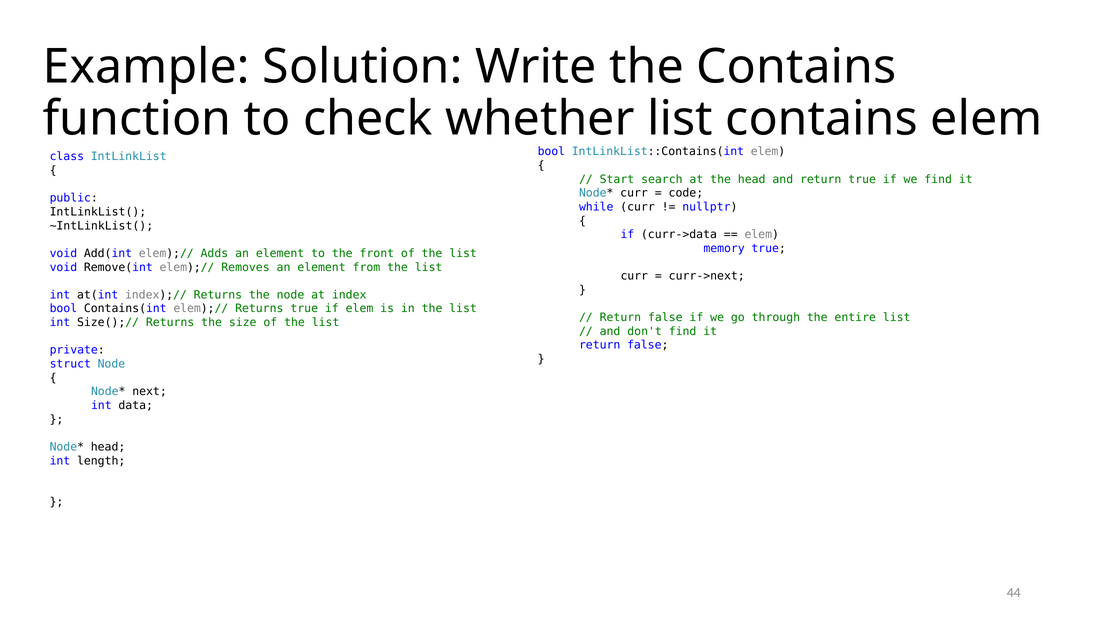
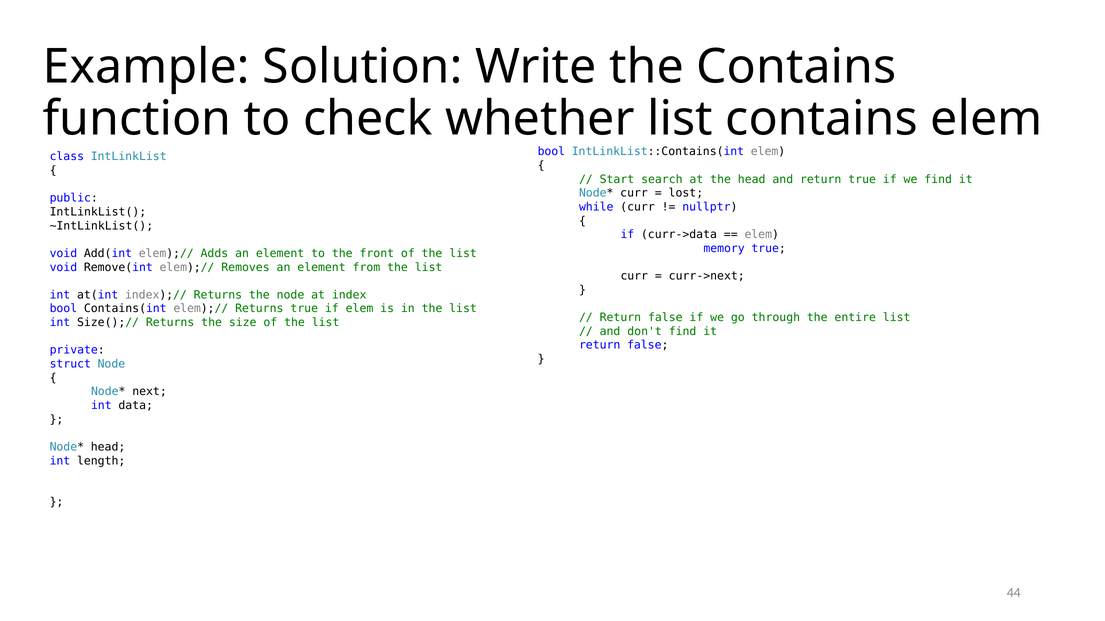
code: code -> lost
